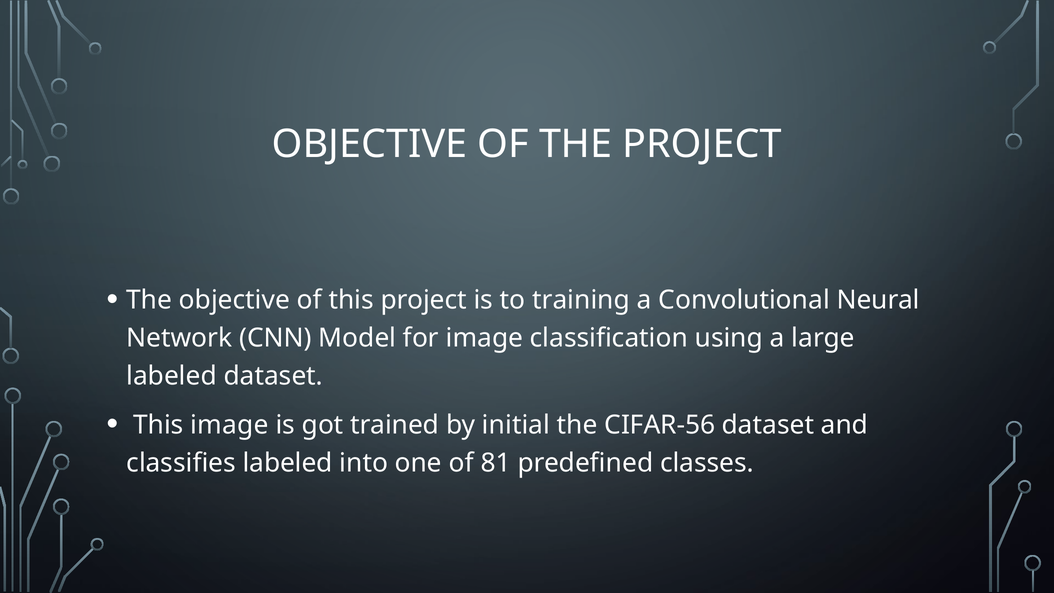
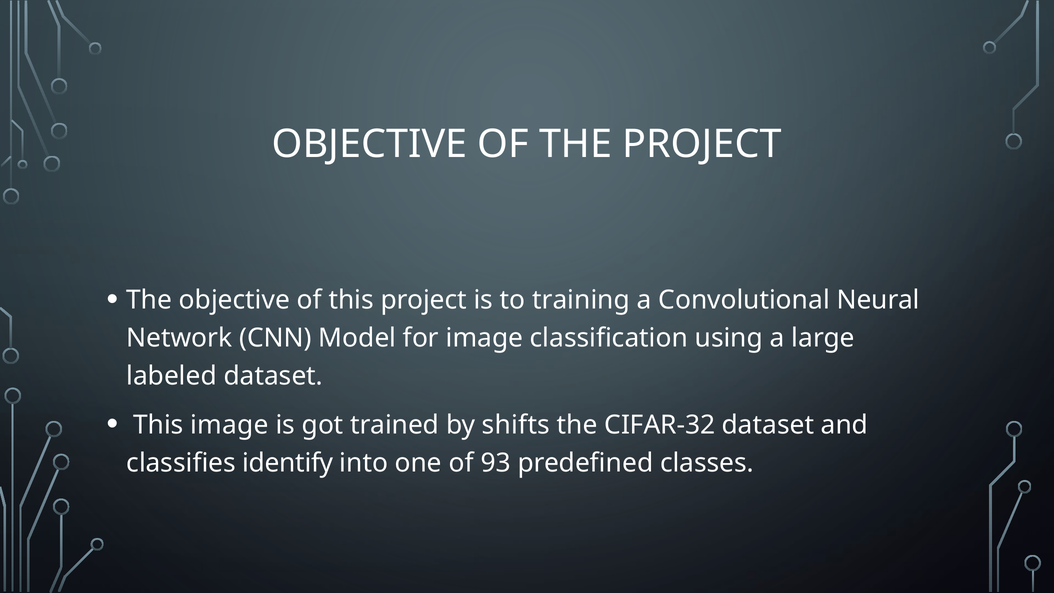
initial: initial -> shifts
CIFAR-56: CIFAR-56 -> CIFAR-32
classifies labeled: labeled -> identify
81: 81 -> 93
